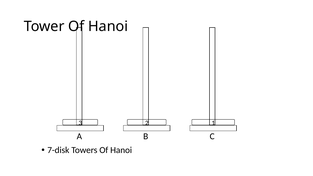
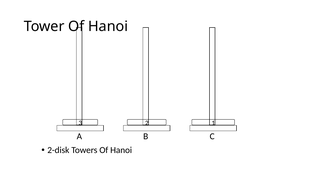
7-disk: 7-disk -> 2-disk
